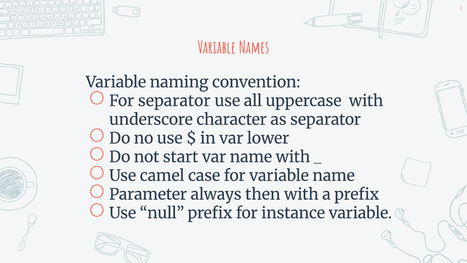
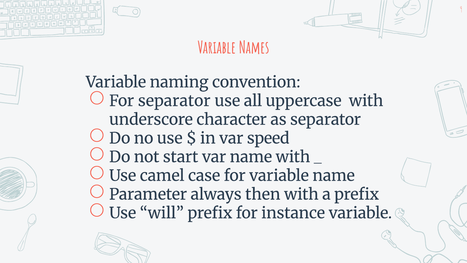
lower: lower -> speed
null: null -> will
